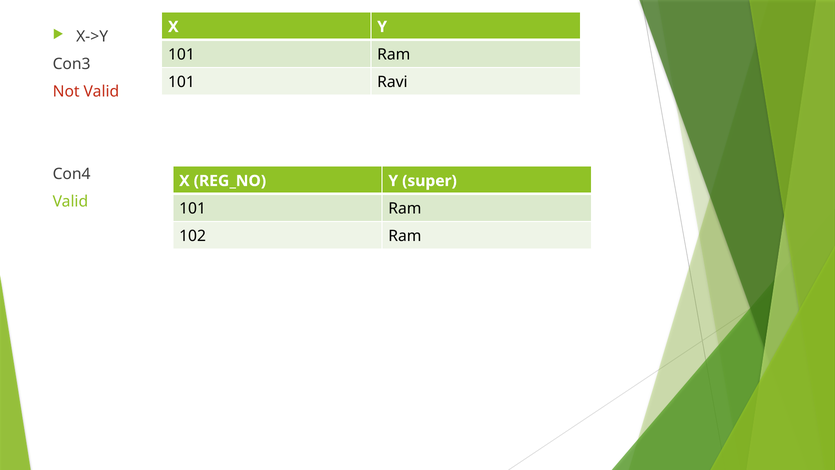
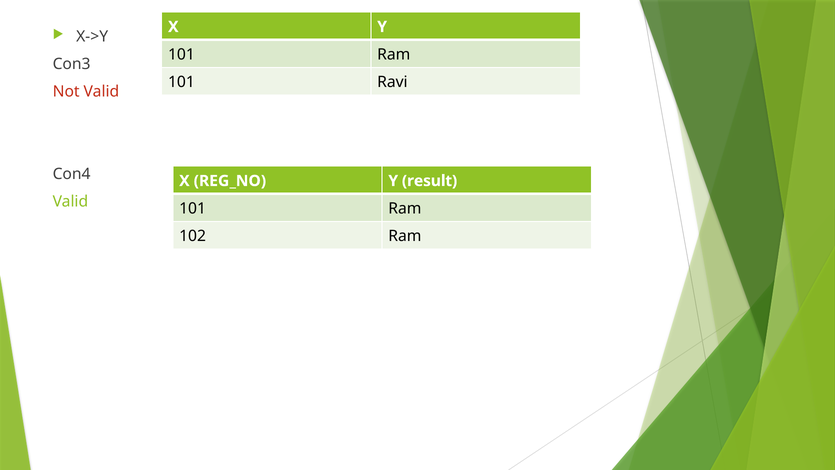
super: super -> result
